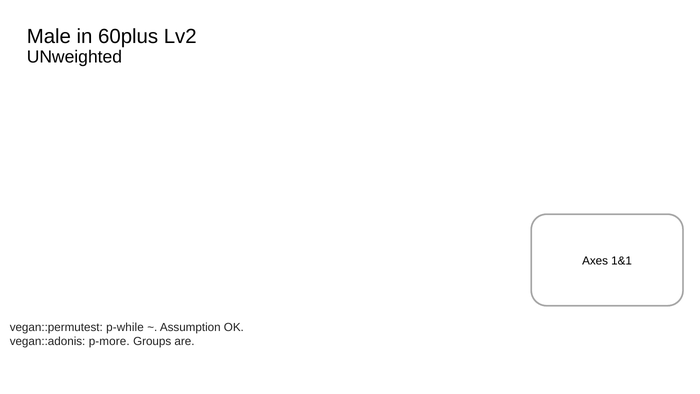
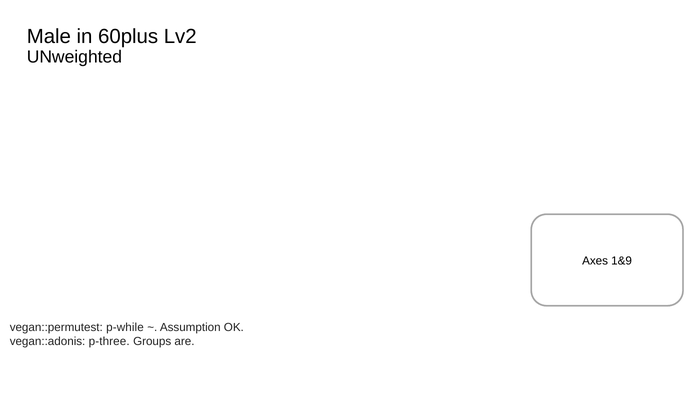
1&1: 1&1 -> 1&9
p-more: p-more -> p-three
